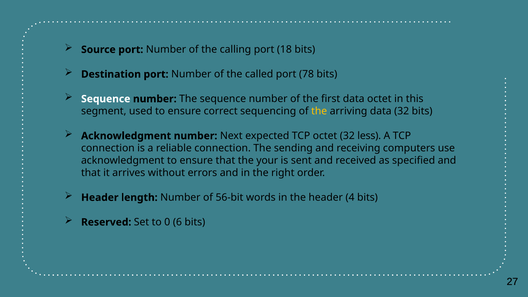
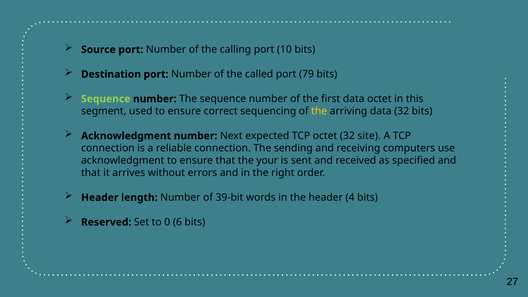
18: 18 -> 10
78: 78 -> 79
Sequence at (106, 99) colour: white -> light green
less: less -> site
56-bit: 56-bit -> 39-bit
